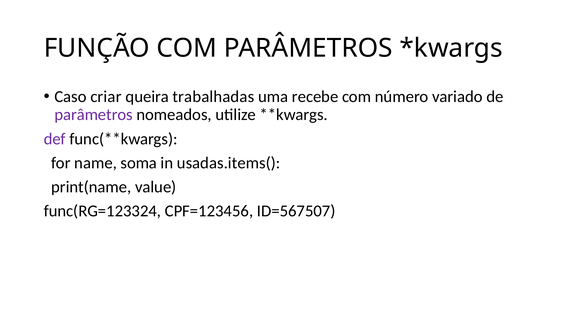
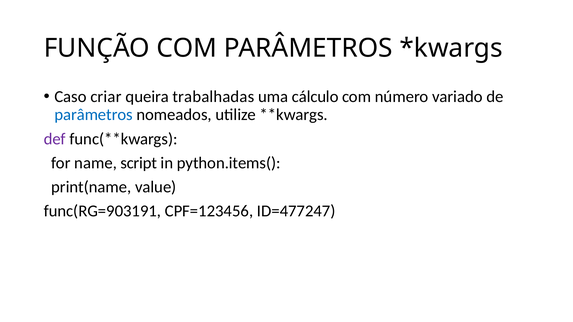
recebe: recebe -> cálculo
parâmetros at (94, 115) colour: purple -> blue
soma: soma -> script
usadas.items(: usadas.items( -> python.items(
func(RG=123324: func(RG=123324 -> func(RG=903191
ID=567507: ID=567507 -> ID=477247
